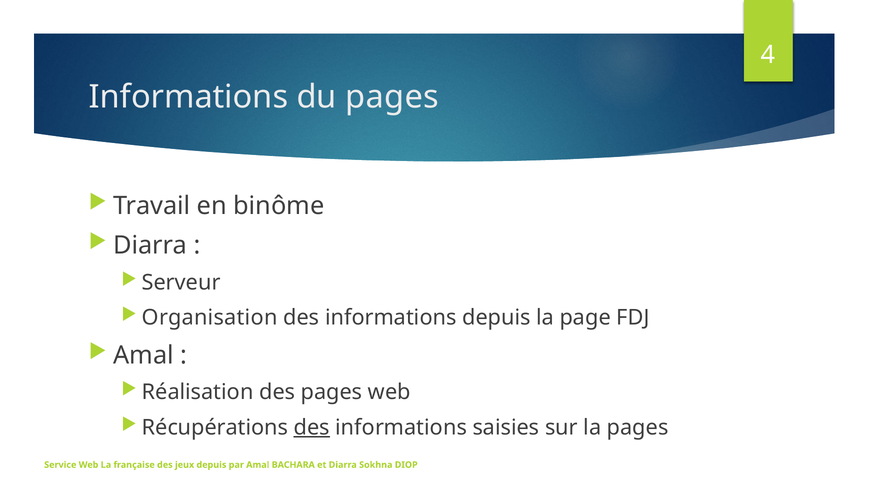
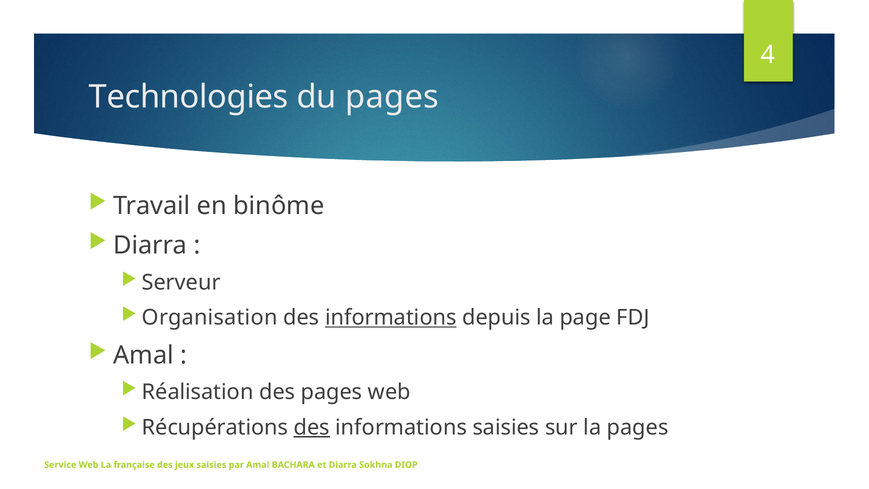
Informations at (188, 97): Informations -> Technologies
informations at (391, 317) underline: none -> present
jeux depuis: depuis -> saisies
